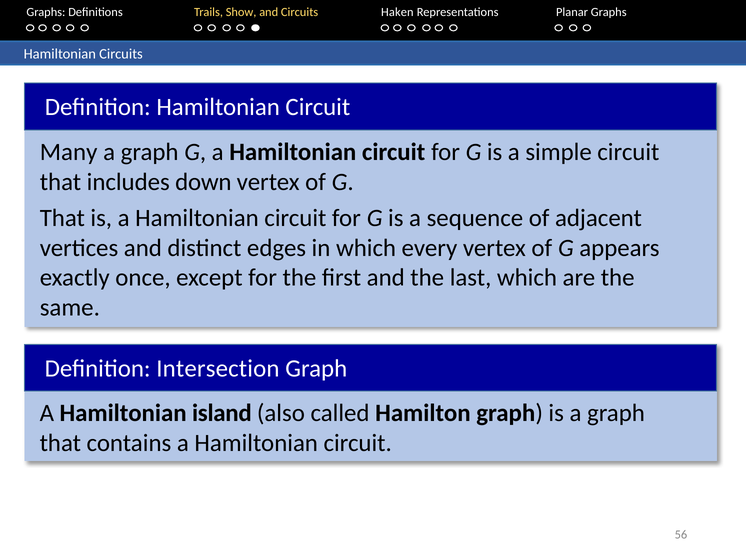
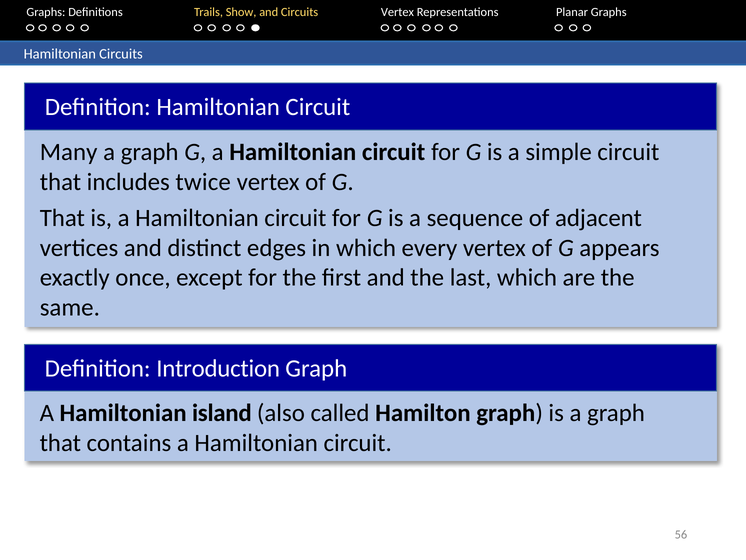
Circuits Haken: Haken -> Vertex
down: down -> twice
Intersection: Intersection -> Introduction
